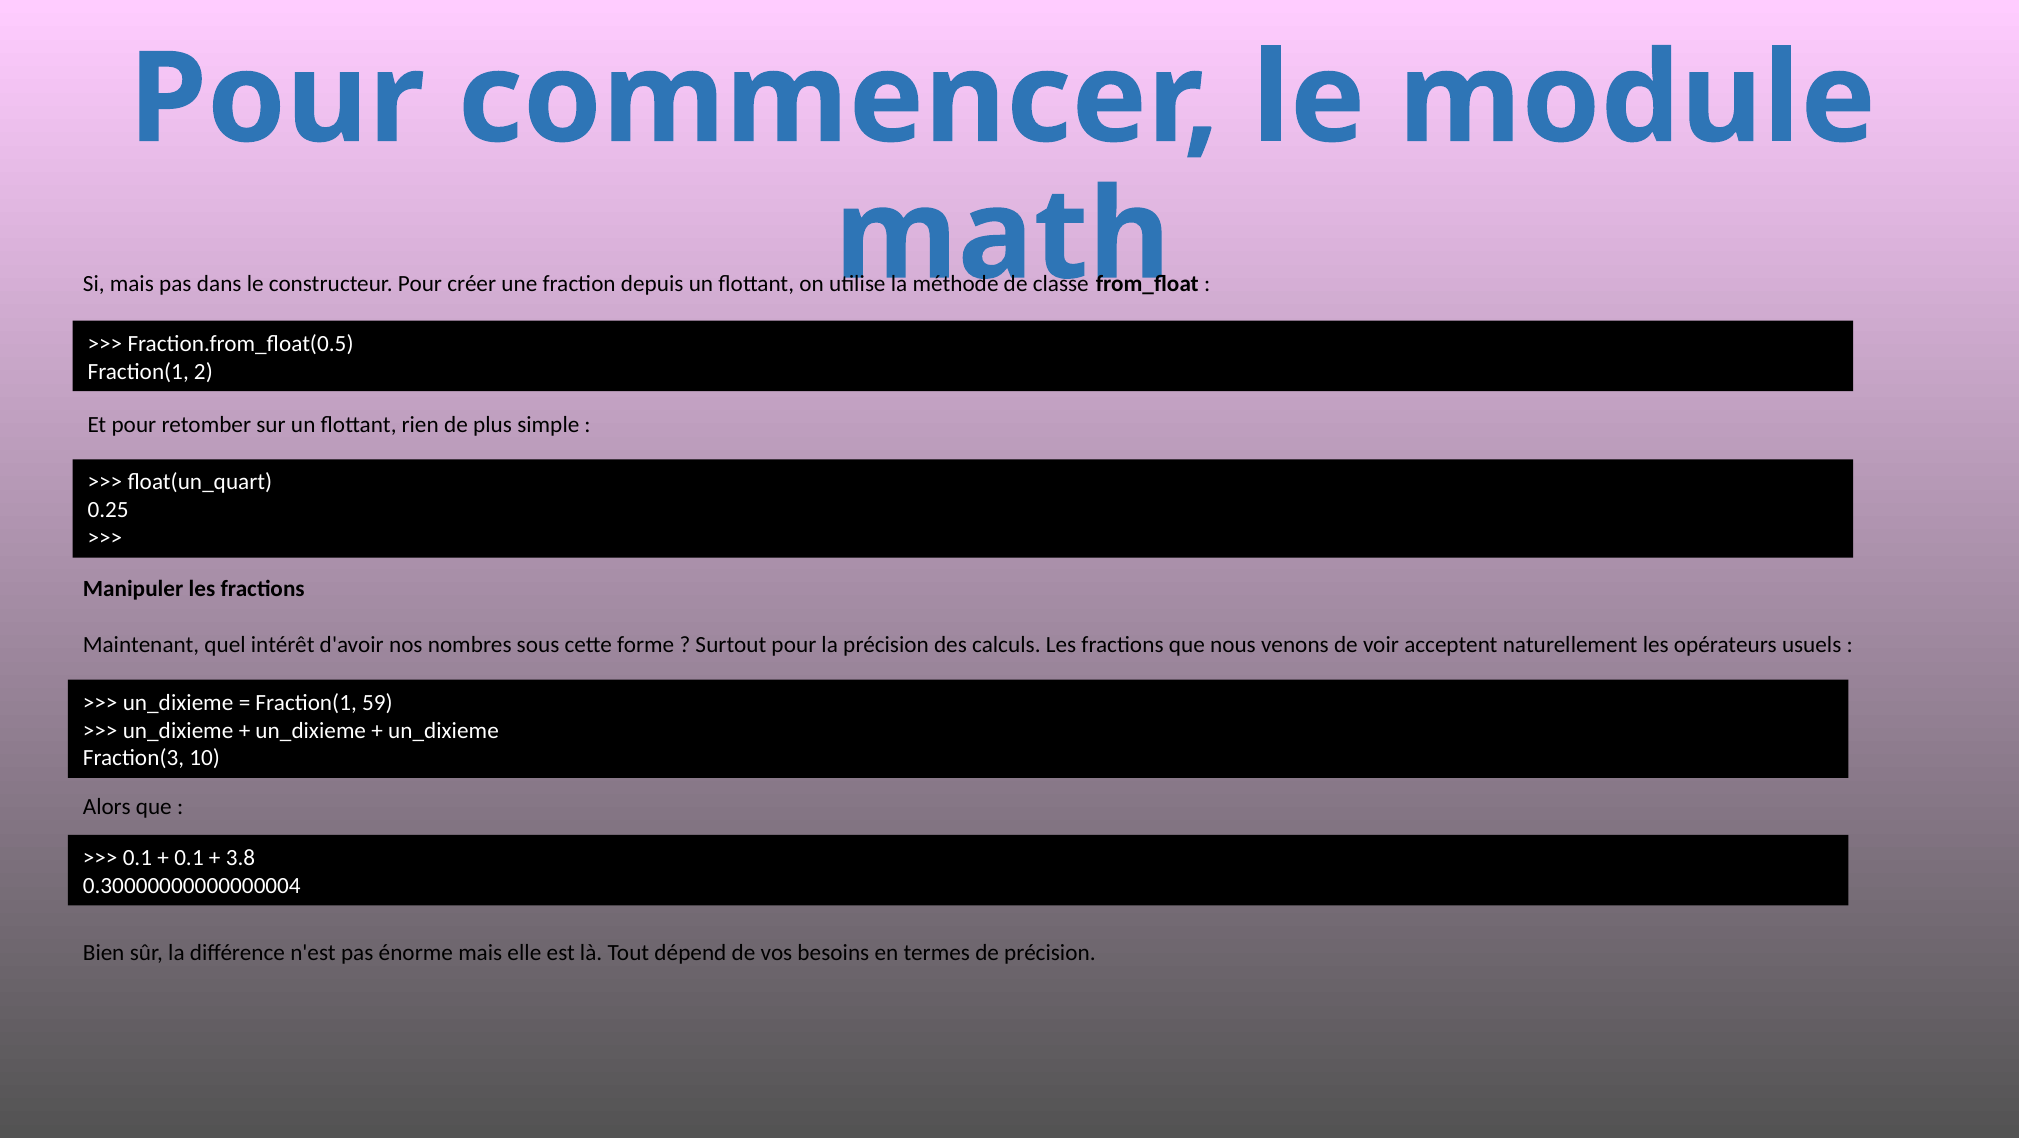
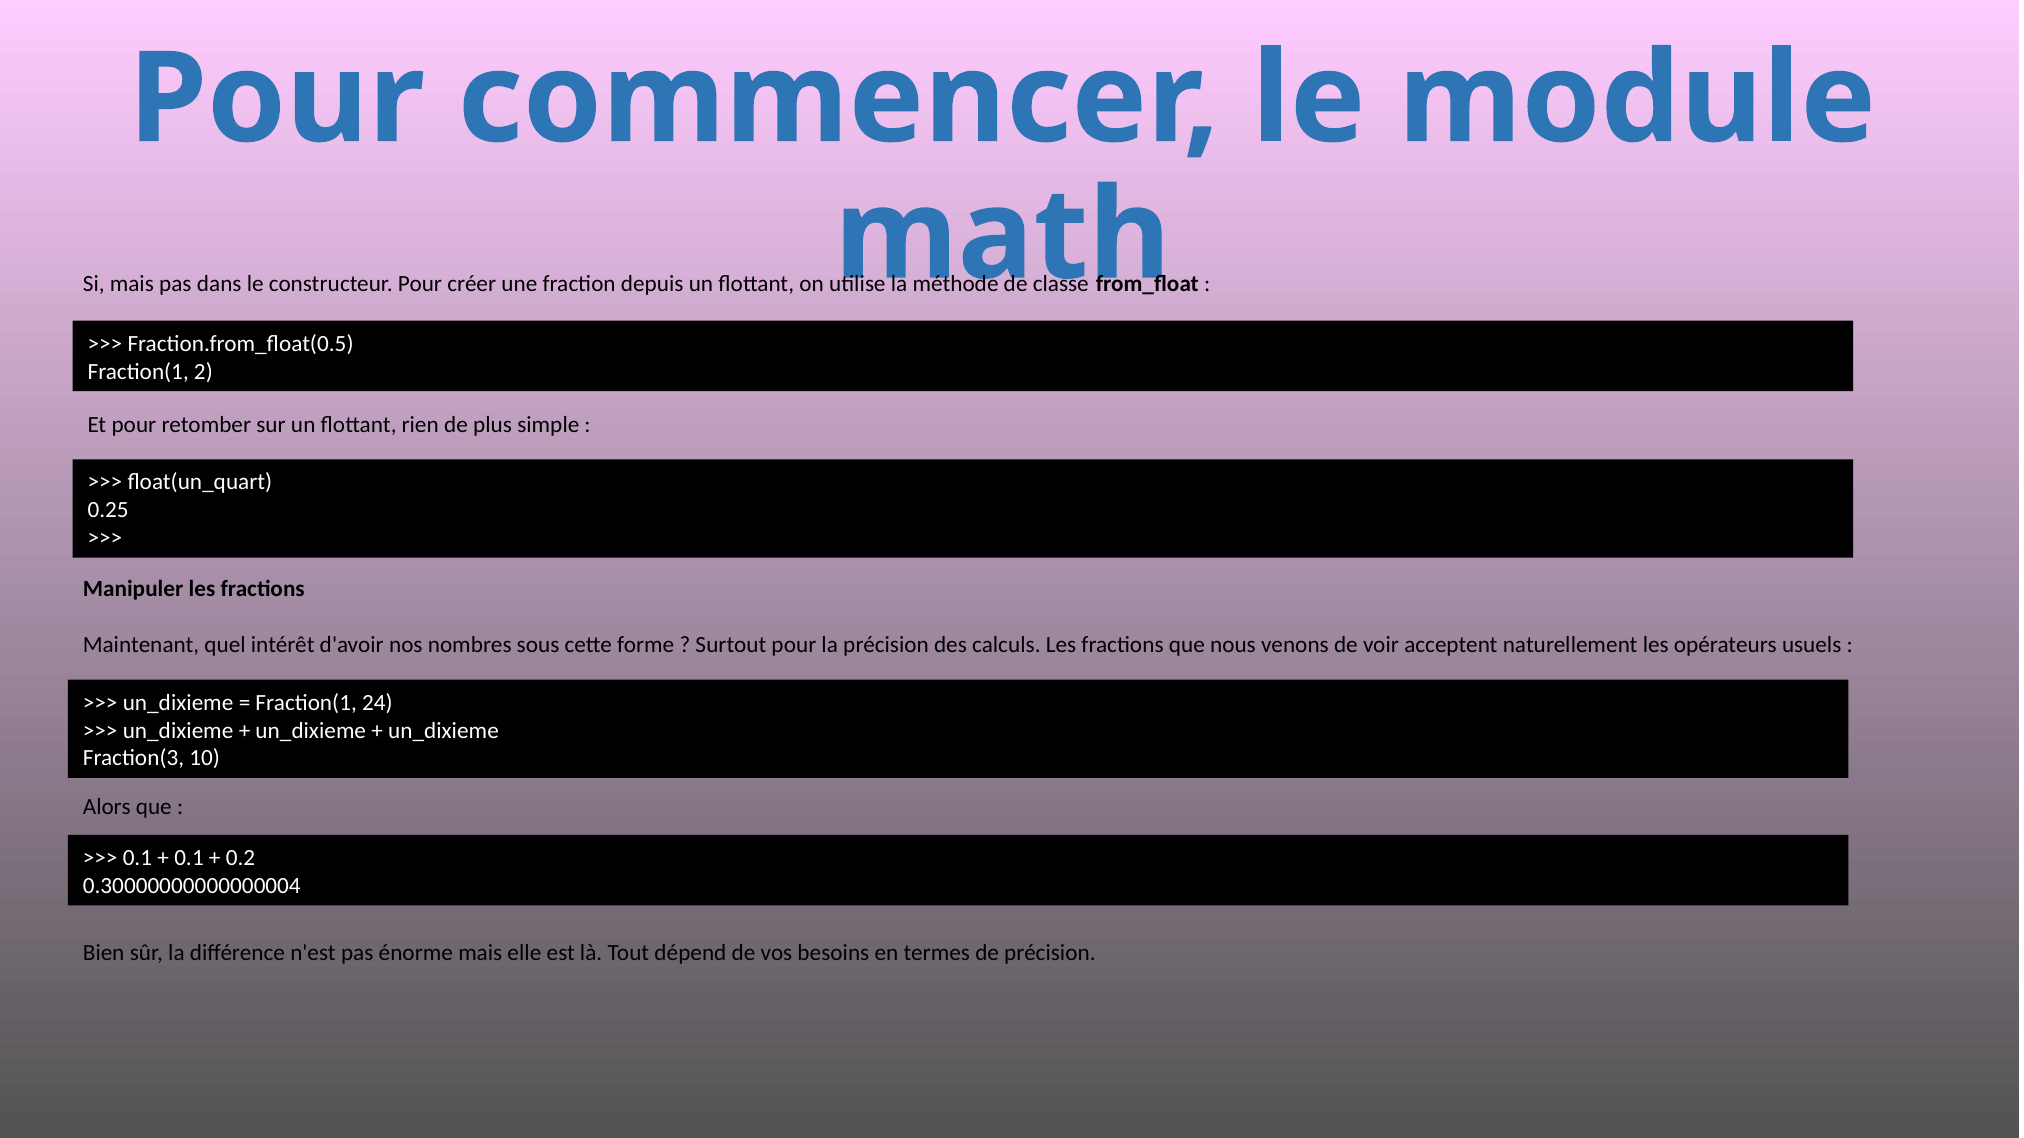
59: 59 -> 24
3.8: 3.8 -> 0.2
